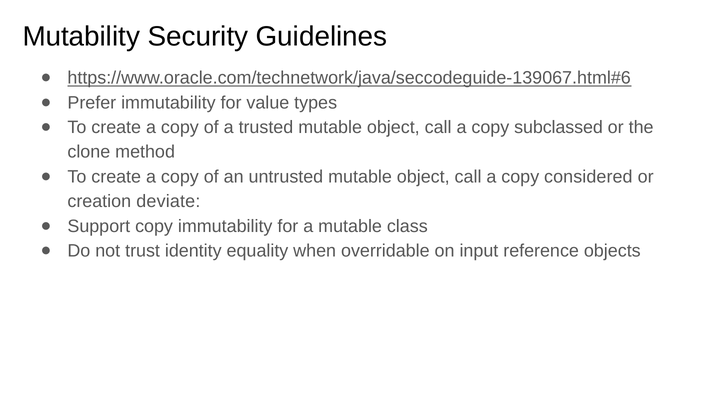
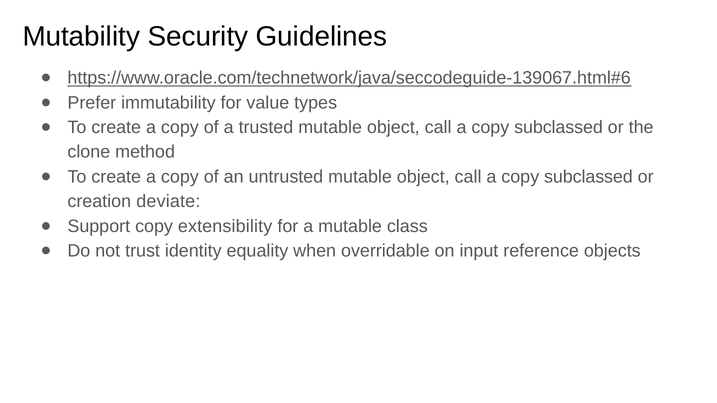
considered at (588, 177): considered -> subclassed
copy immutability: immutability -> extensibility
